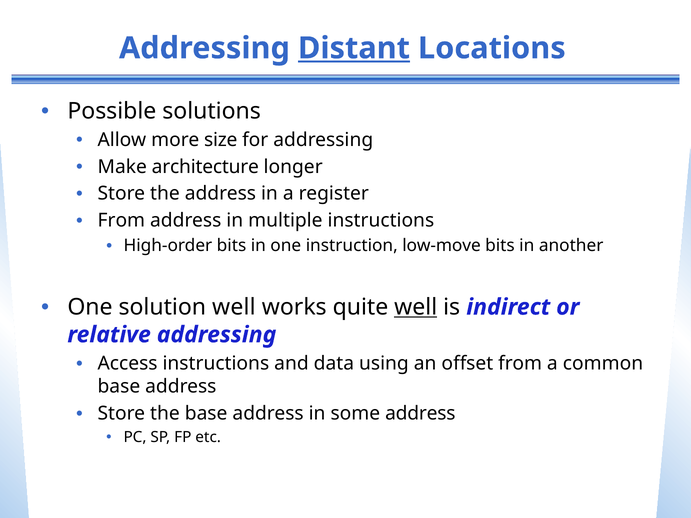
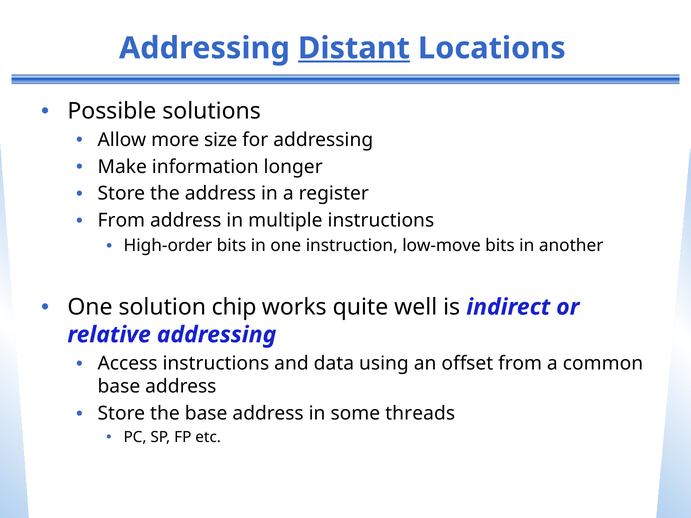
architecture: architecture -> information
solution well: well -> chip
well at (416, 307) underline: present -> none
some address: address -> threads
